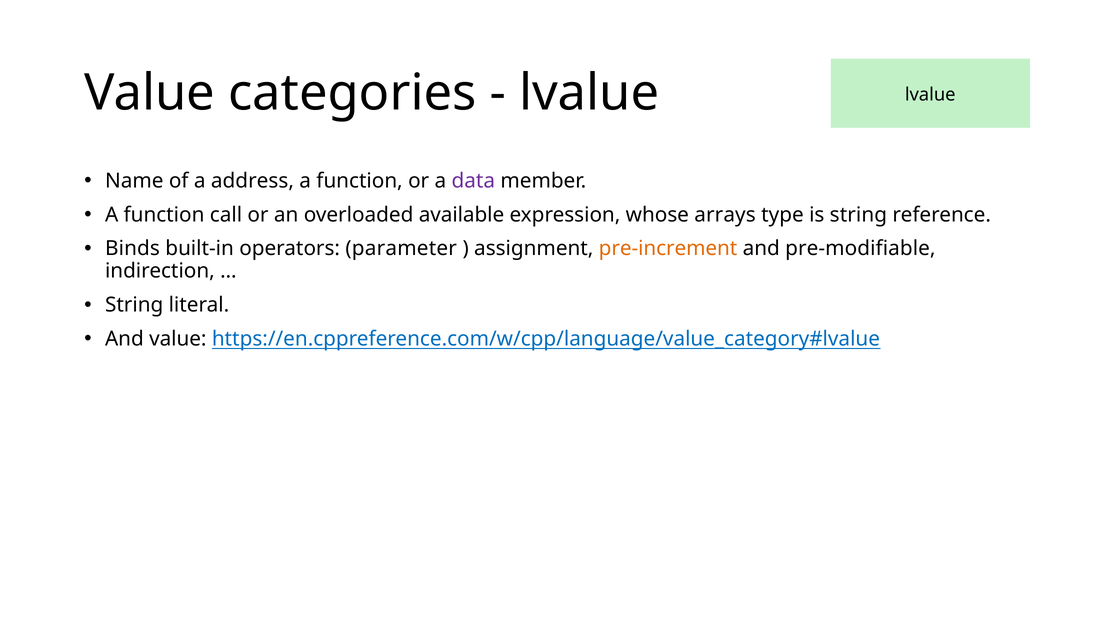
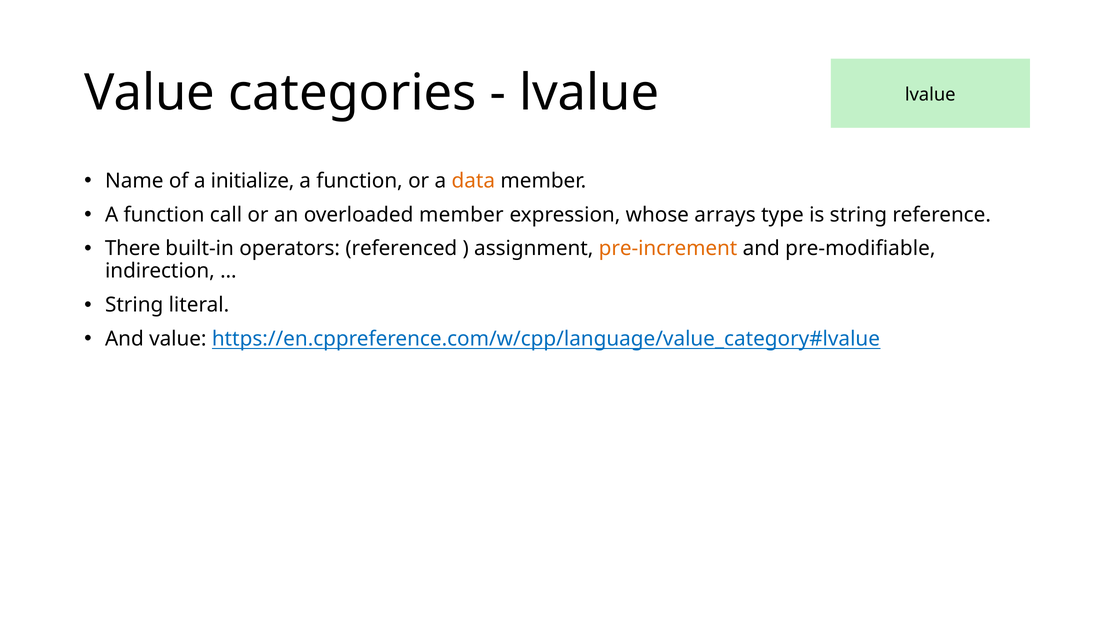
address: address -> initialize
data colour: purple -> orange
overloaded available: available -> member
Binds: Binds -> There
parameter: parameter -> referenced
